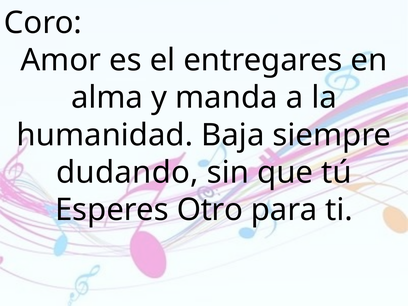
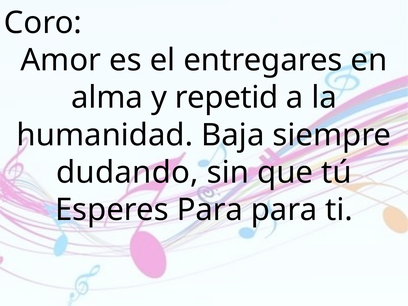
manda: manda -> repetid
Esperes Otro: Otro -> Para
